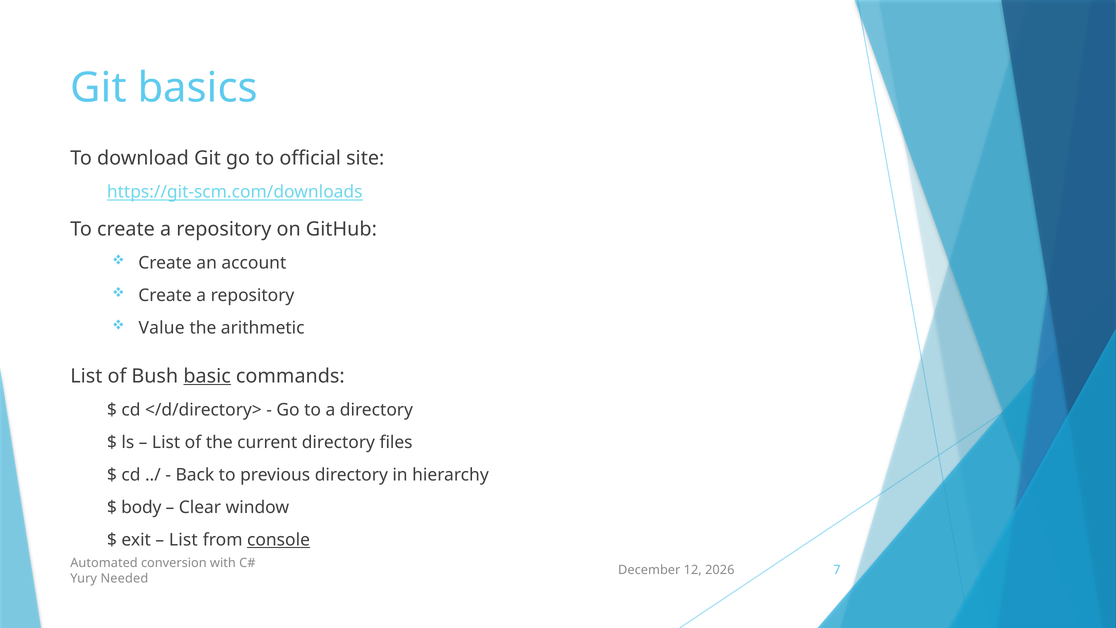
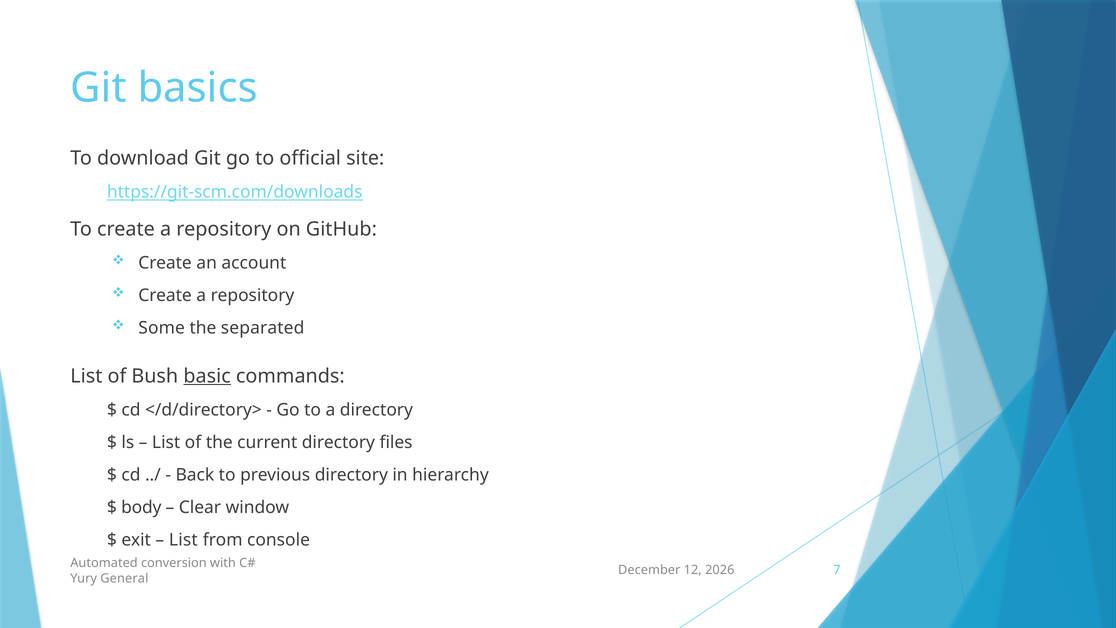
Value: Value -> Some
arithmetic: arithmetic -> separated
console underline: present -> none
Needed: Needed -> General
